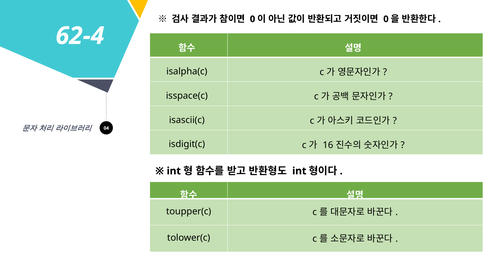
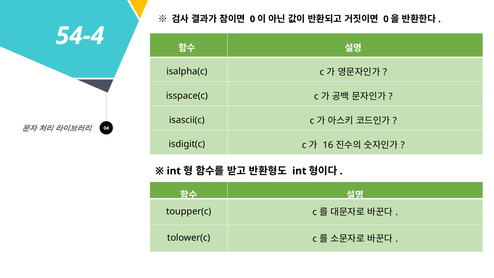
62-4: 62-4 -> 54-4
